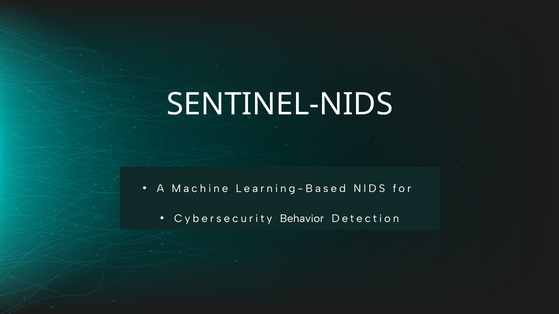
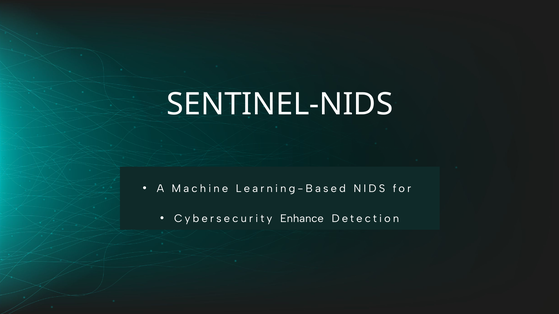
Behavior: Behavior -> Enhance
